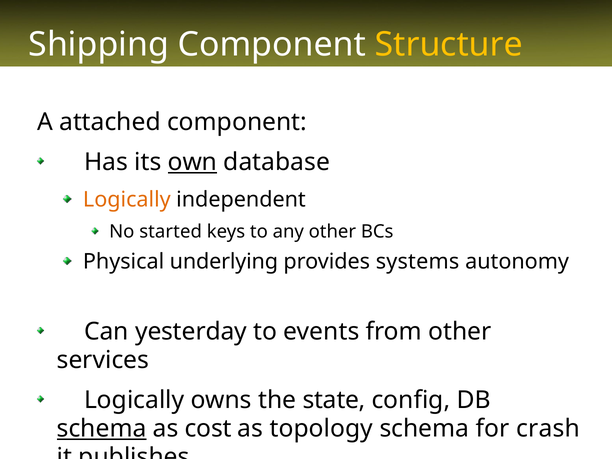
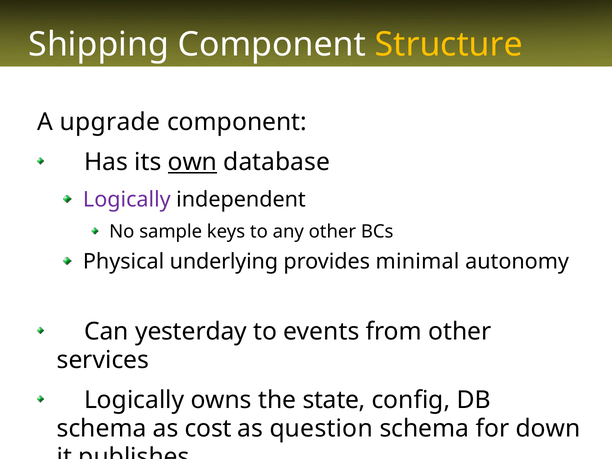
attached: attached -> upgrade
Logically at (127, 200) colour: orange -> purple
started: started -> sample
systems: systems -> minimal
schema at (102, 429) underline: present -> none
topology: topology -> question
crash: crash -> down
